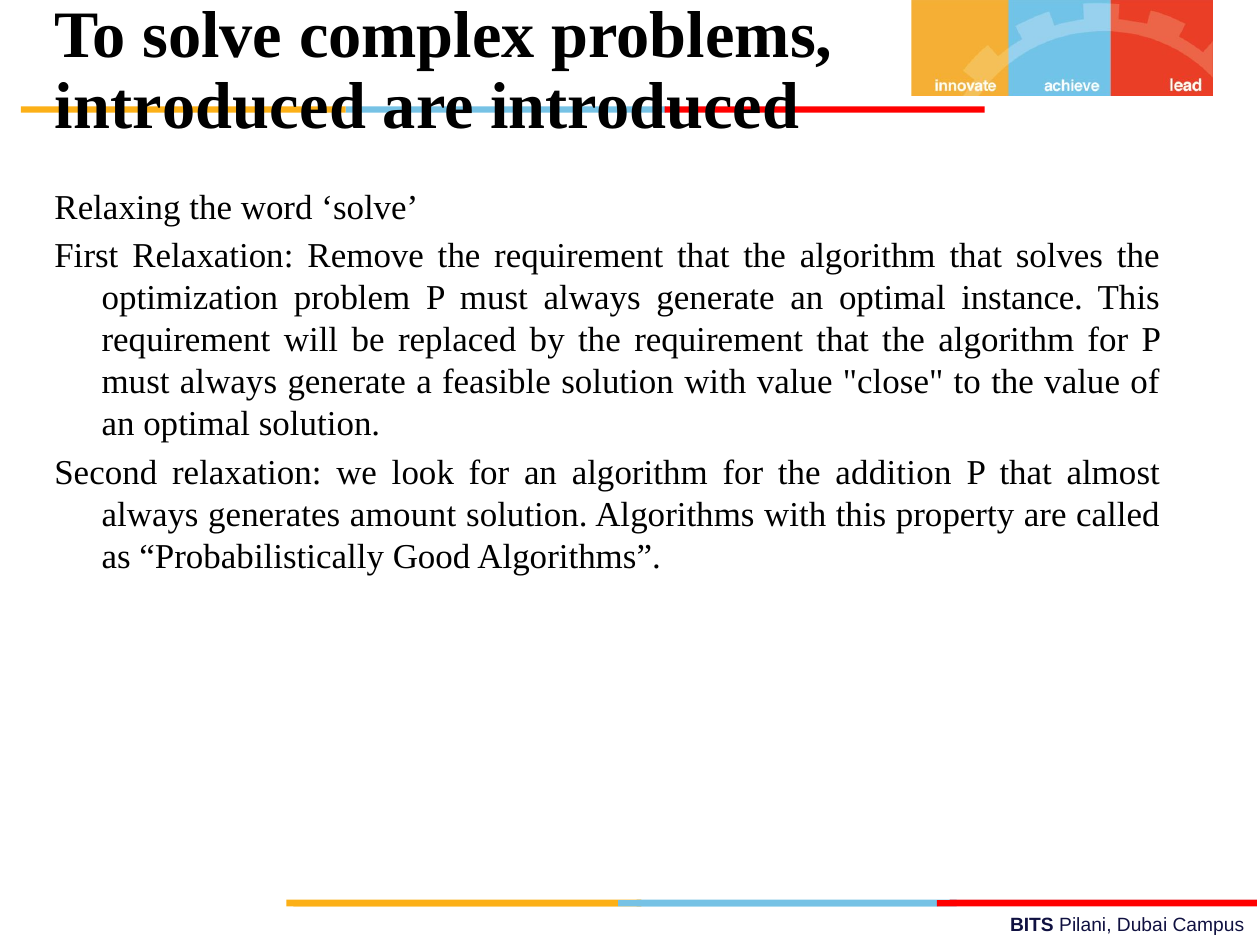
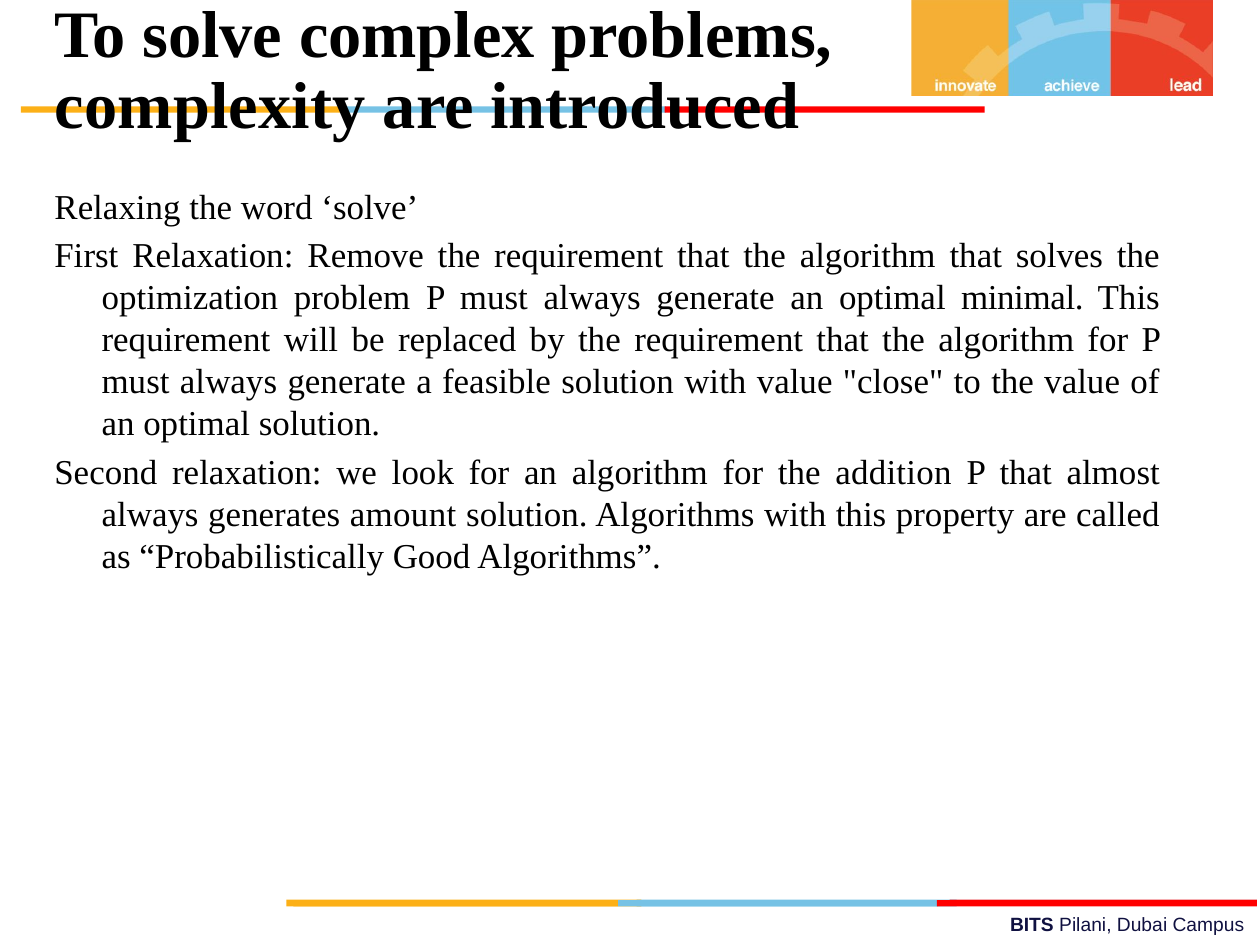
introduced at (210, 107): introduced -> complexity
instance: instance -> minimal
